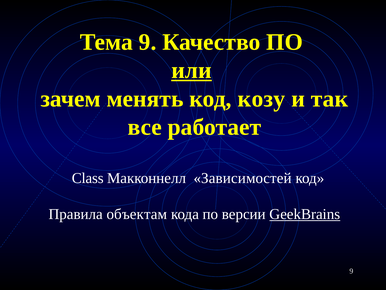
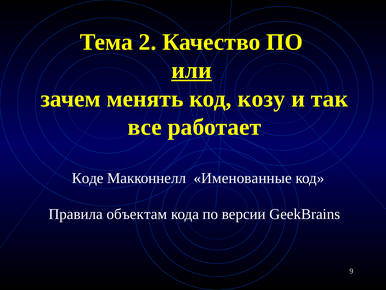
Тема 9: 9 -> 2
Class: Class -> Коде
Зависимостей: Зависимостей -> Именованные
GeekBrains underline: present -> none
